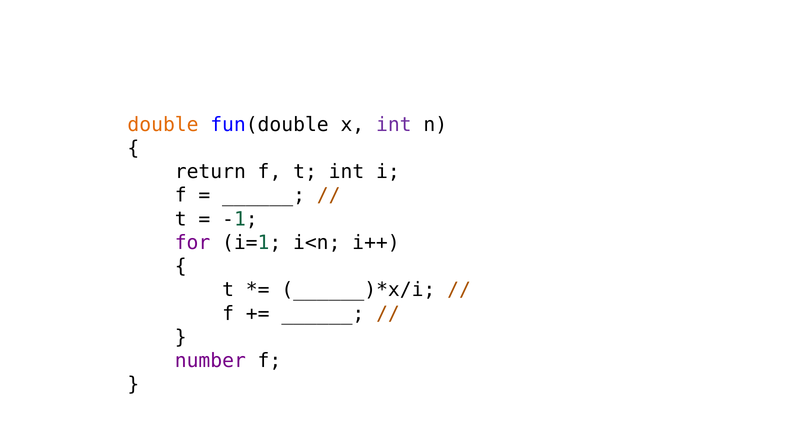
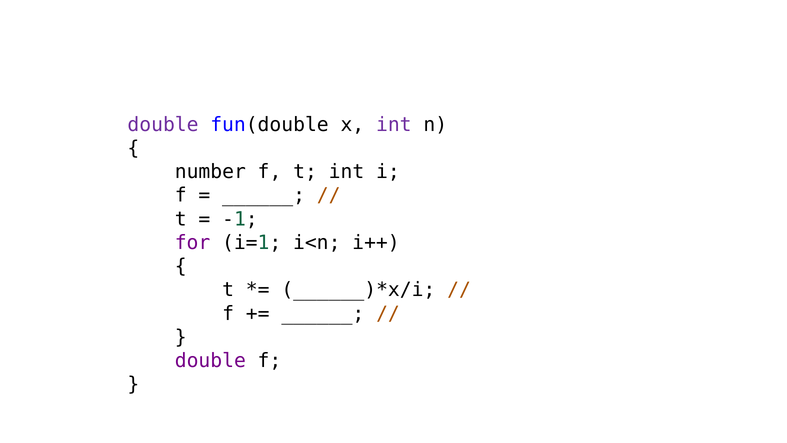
double at (163, 124) colour: orange -> purple
return: return -> number
number at (210, 361): number -> double
